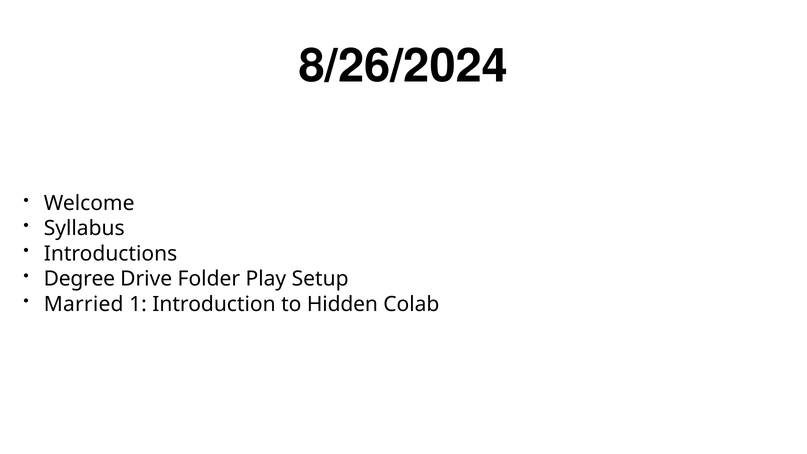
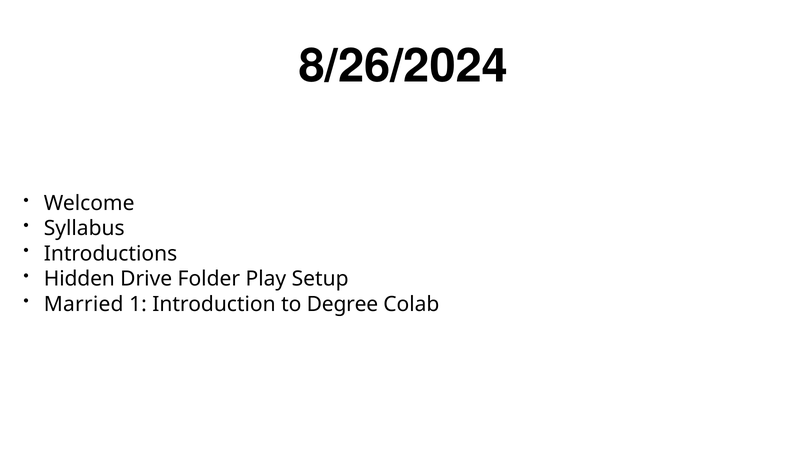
Degree: Degree -> Hidden
Hidden: Hidden -> Degree
